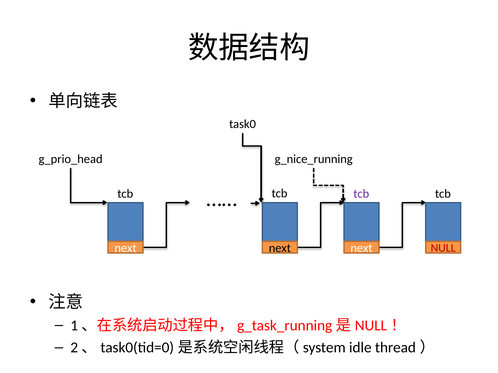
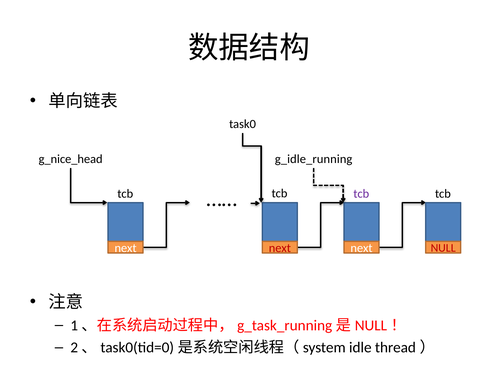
g_prio_head: g_prio_head -> g_nice_head
g_nice_running: g_nice_running -> g_idle_running
next at (280, 248) colour: black -> red
